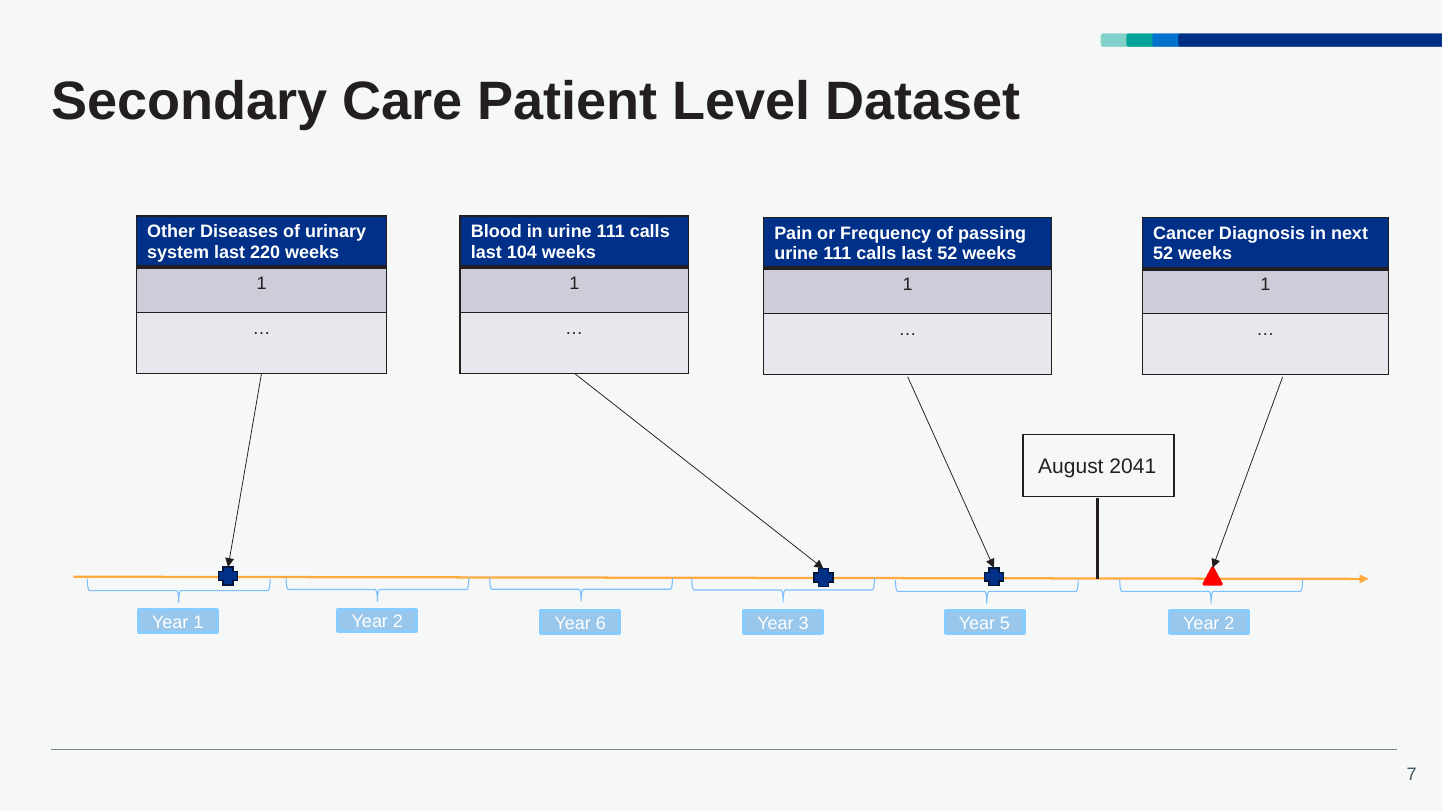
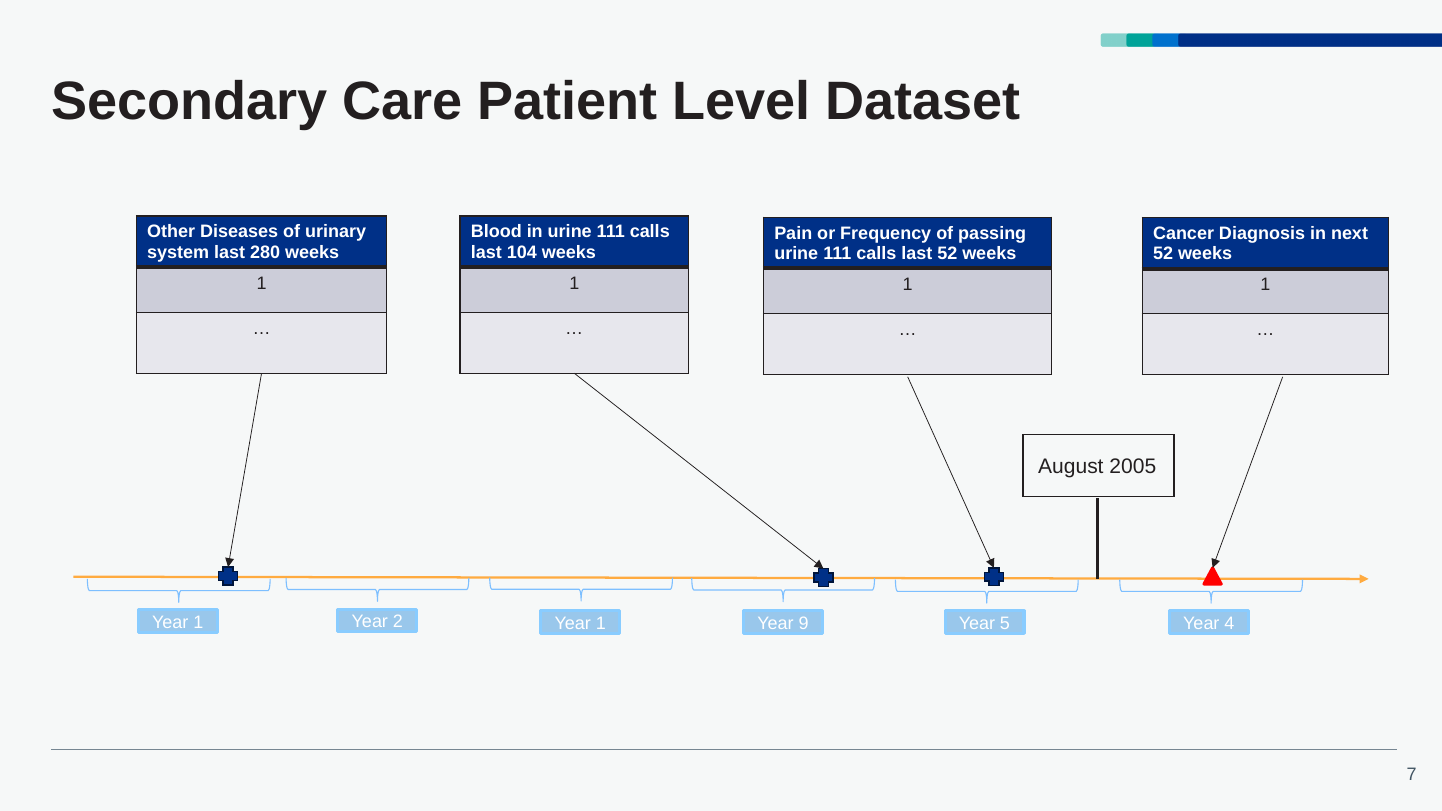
220: 220 -> 280
2041: 2041 -> 2005
6 at (601, 623): 6 -> 1
3: 3 -> 9
2 at (1229, 623): 2 -> 4
